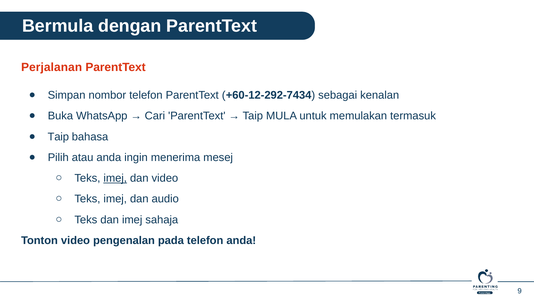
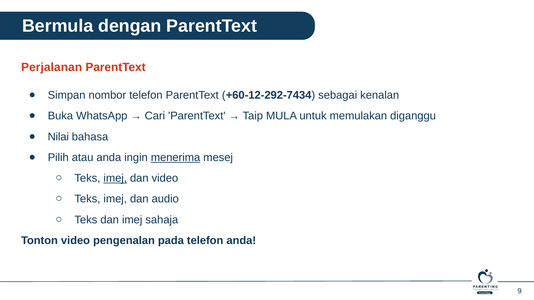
termasuk: termasuk -> diganggu
Taip at (58, 137): Taip -> Nilai
menerima underline: none -> present
